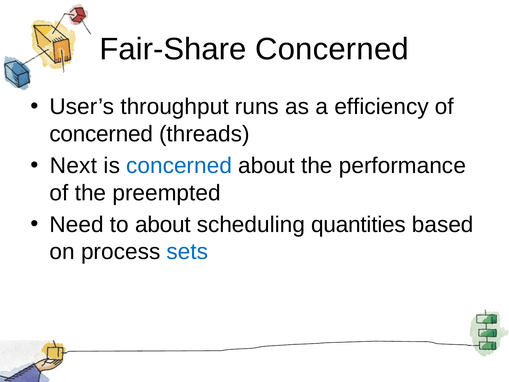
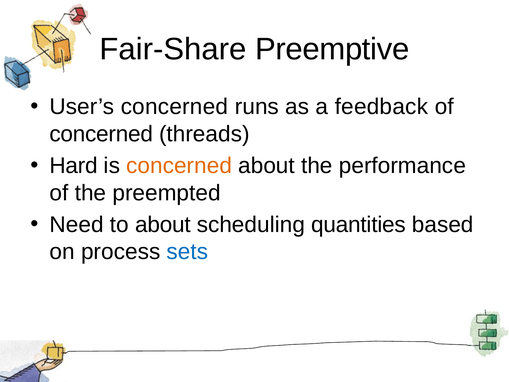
Fair-Share Concerned: Concerned -> Preemptive
User’s throughput: throughput -> concerned
efficiency: efficiency -> feedback
Next: Next -> Hard
concerned at (179, 166) colour: blue -> orange
